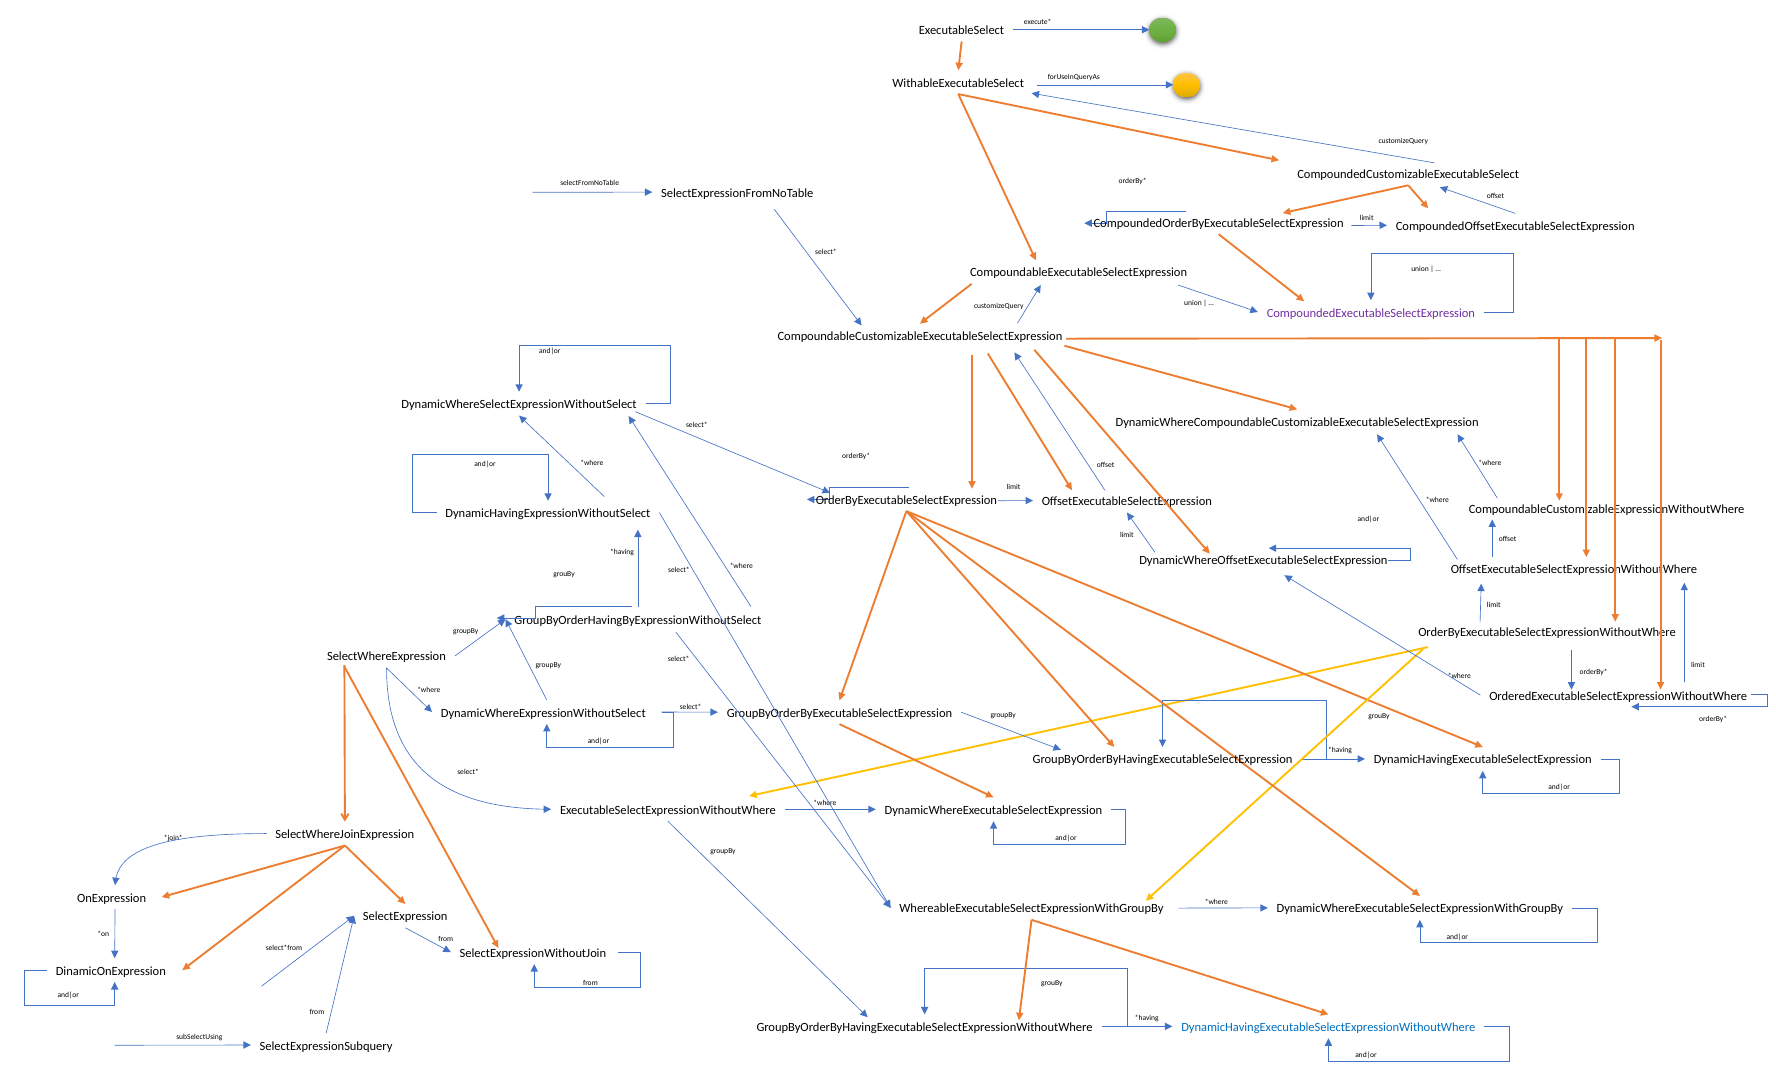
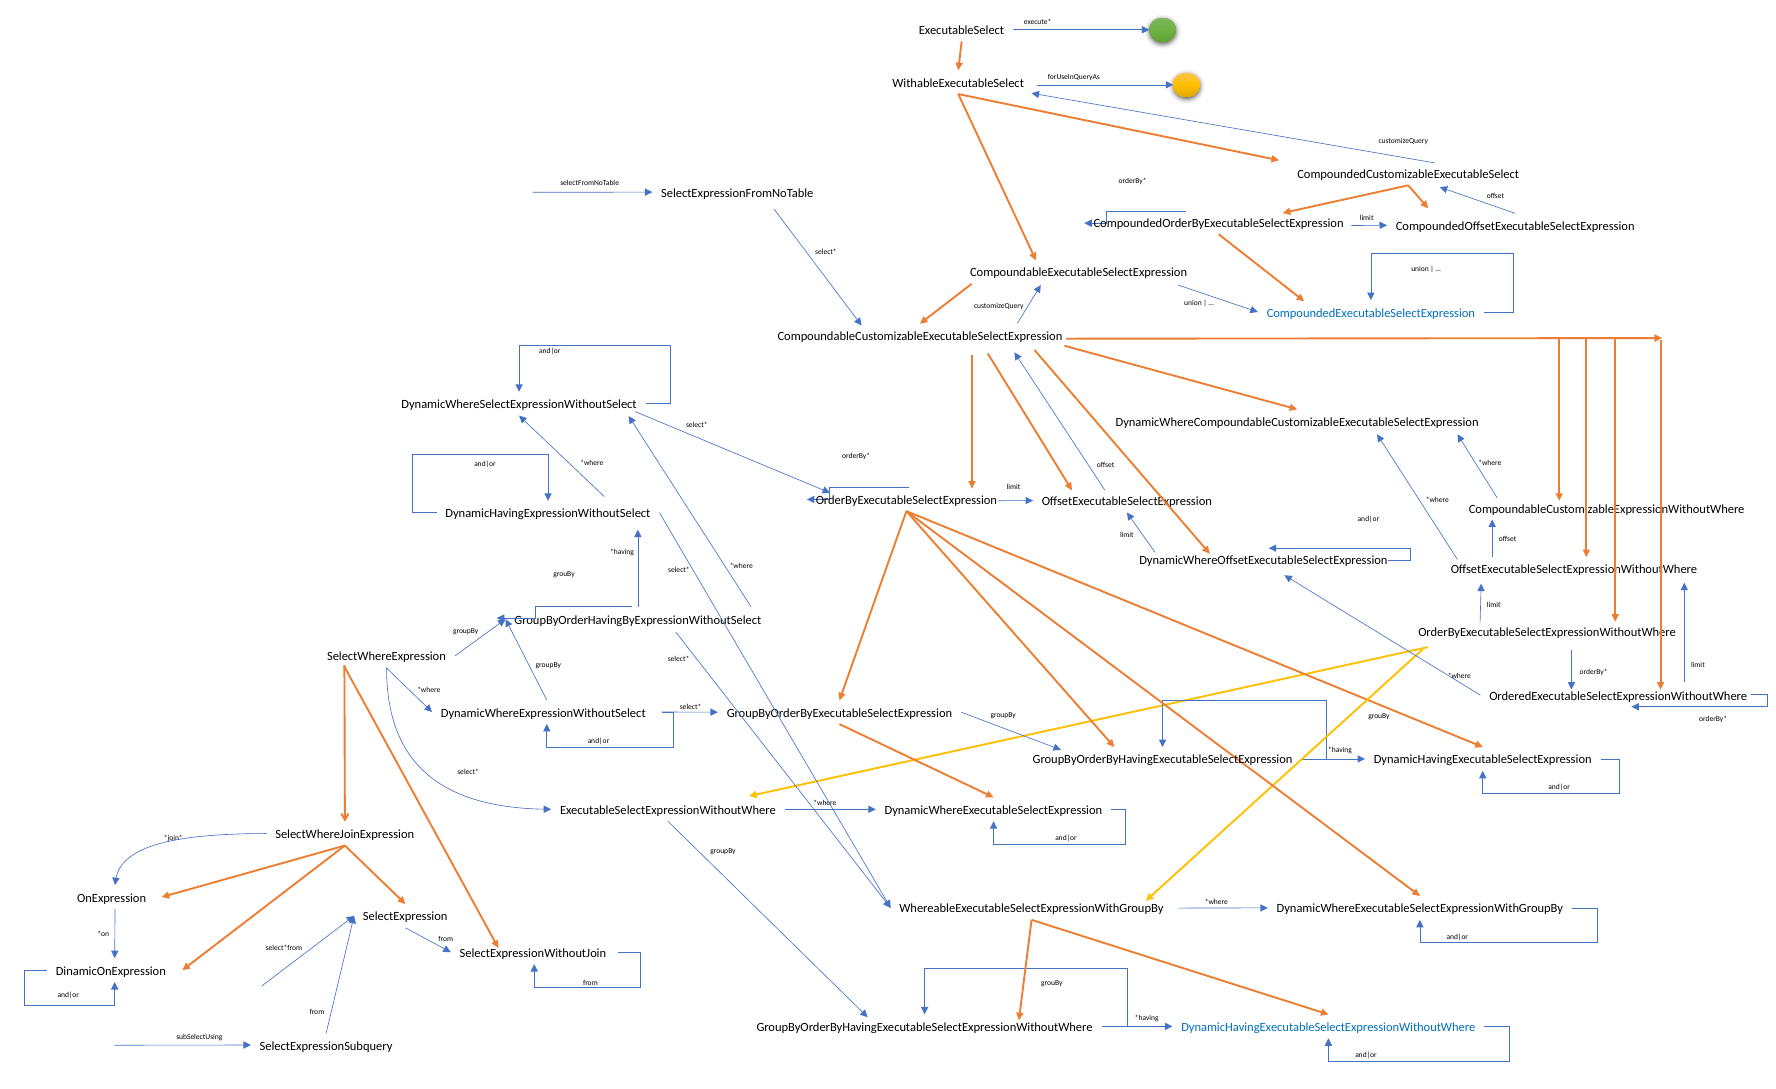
CompoundedExecutableSelectExpression colour: purple -> blue
